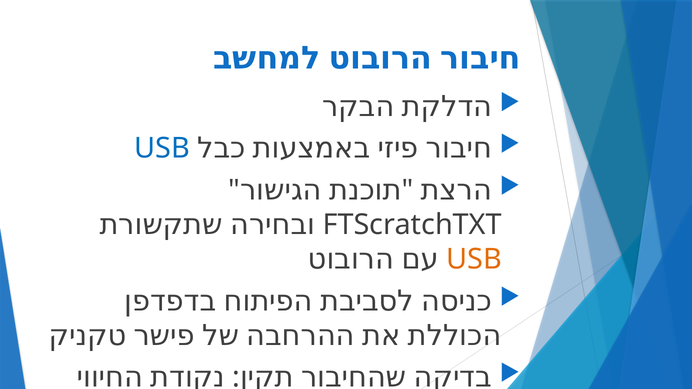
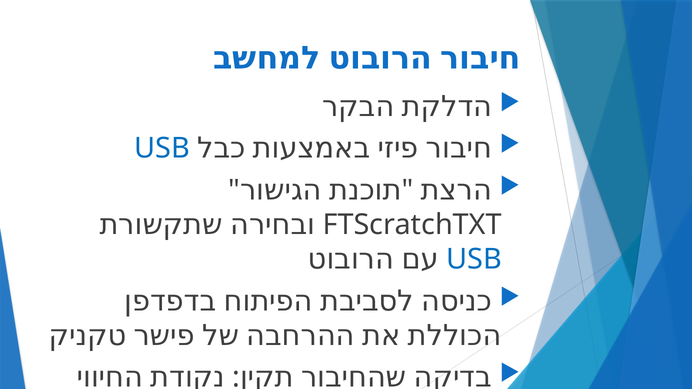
USB at (474, 260) colour: orange -> blue
